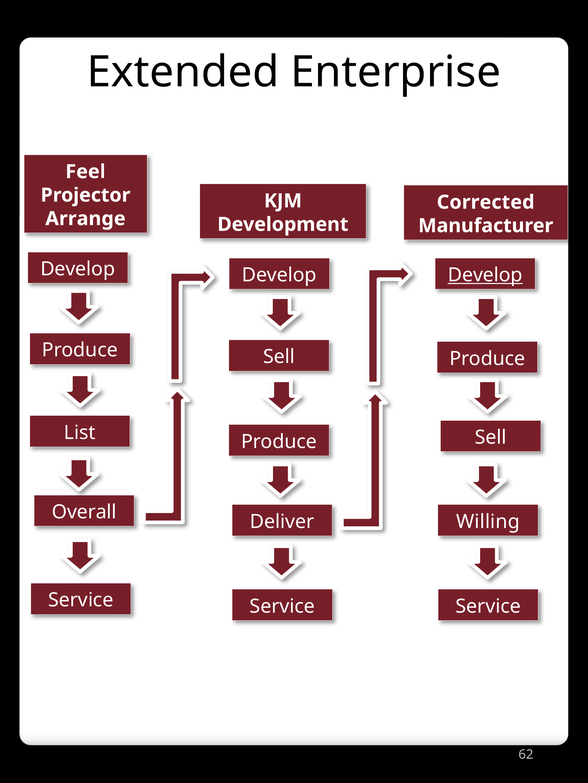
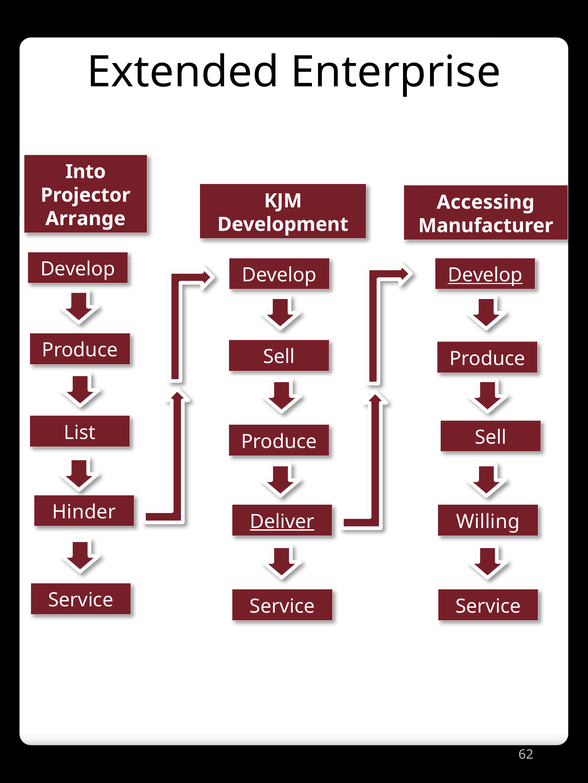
Feel: Feel -> Into
Corrected: Corrected -> Accessing
Overall: Overall -> Hinder
Deliver underline: none -> present
